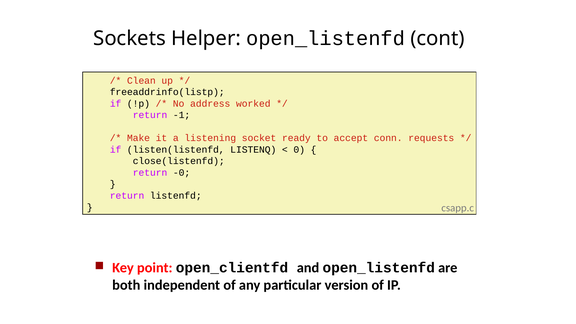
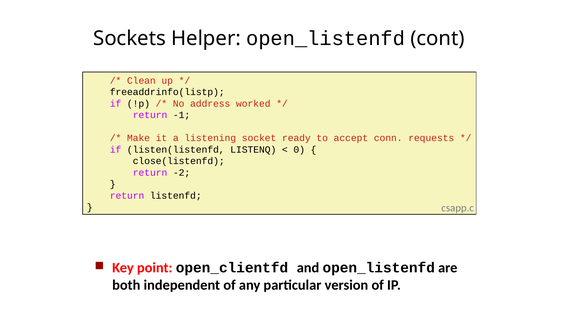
-0: -0 -> -2
